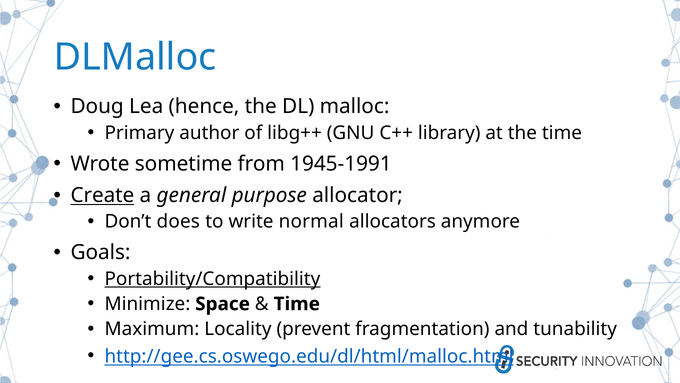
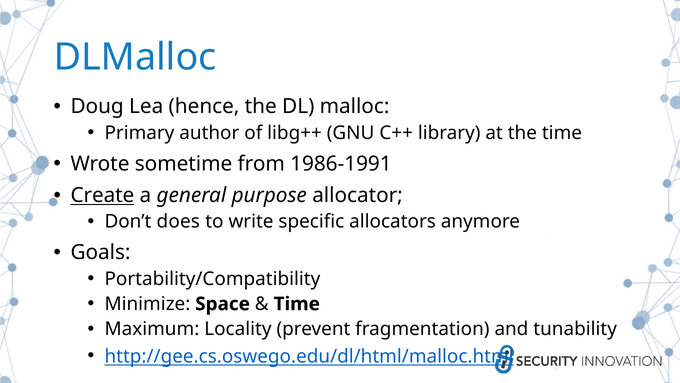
1945-1991: 1945-1991 -> 1986-1991
normal: normal -> specific
Portability/Compatibility underline: present -> none
